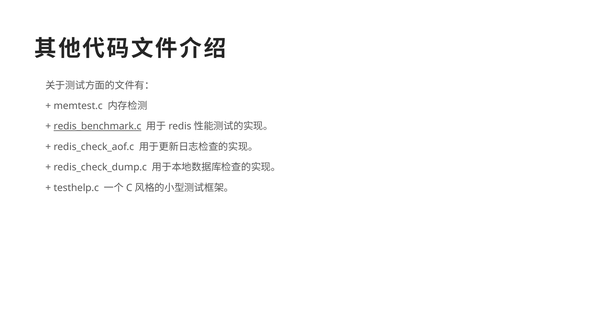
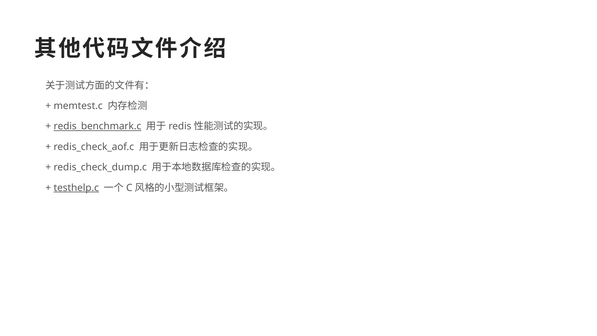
testhelp.c underline: none -> present
